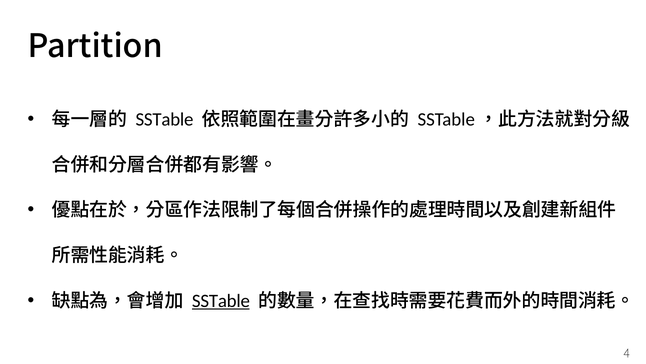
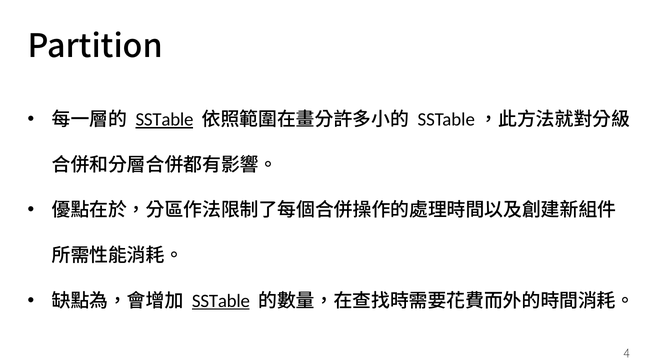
SSTable at (165, 119) underline: none -> present
